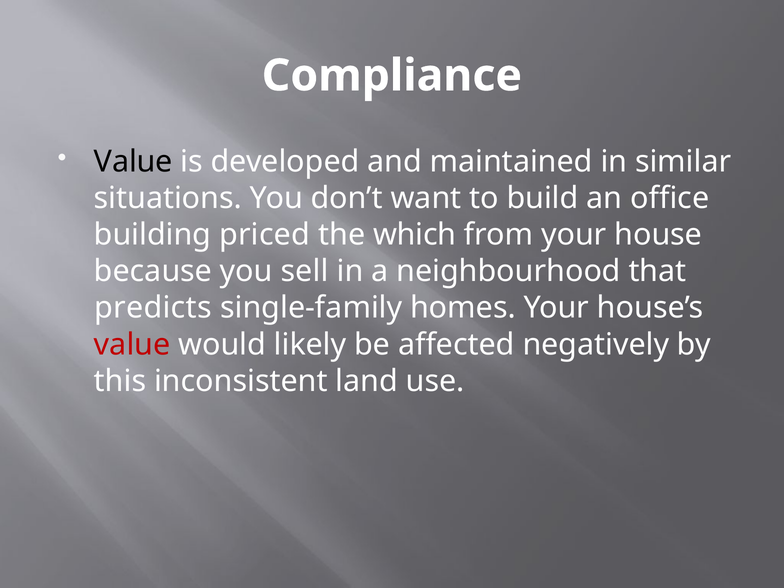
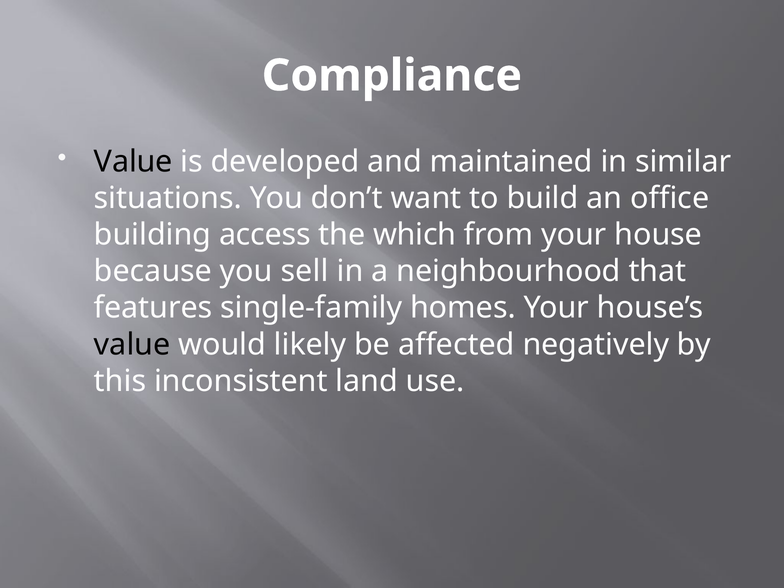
priced: priced -> access
predicts: predicts -> features
value at (132, 345) colour: red -> black
